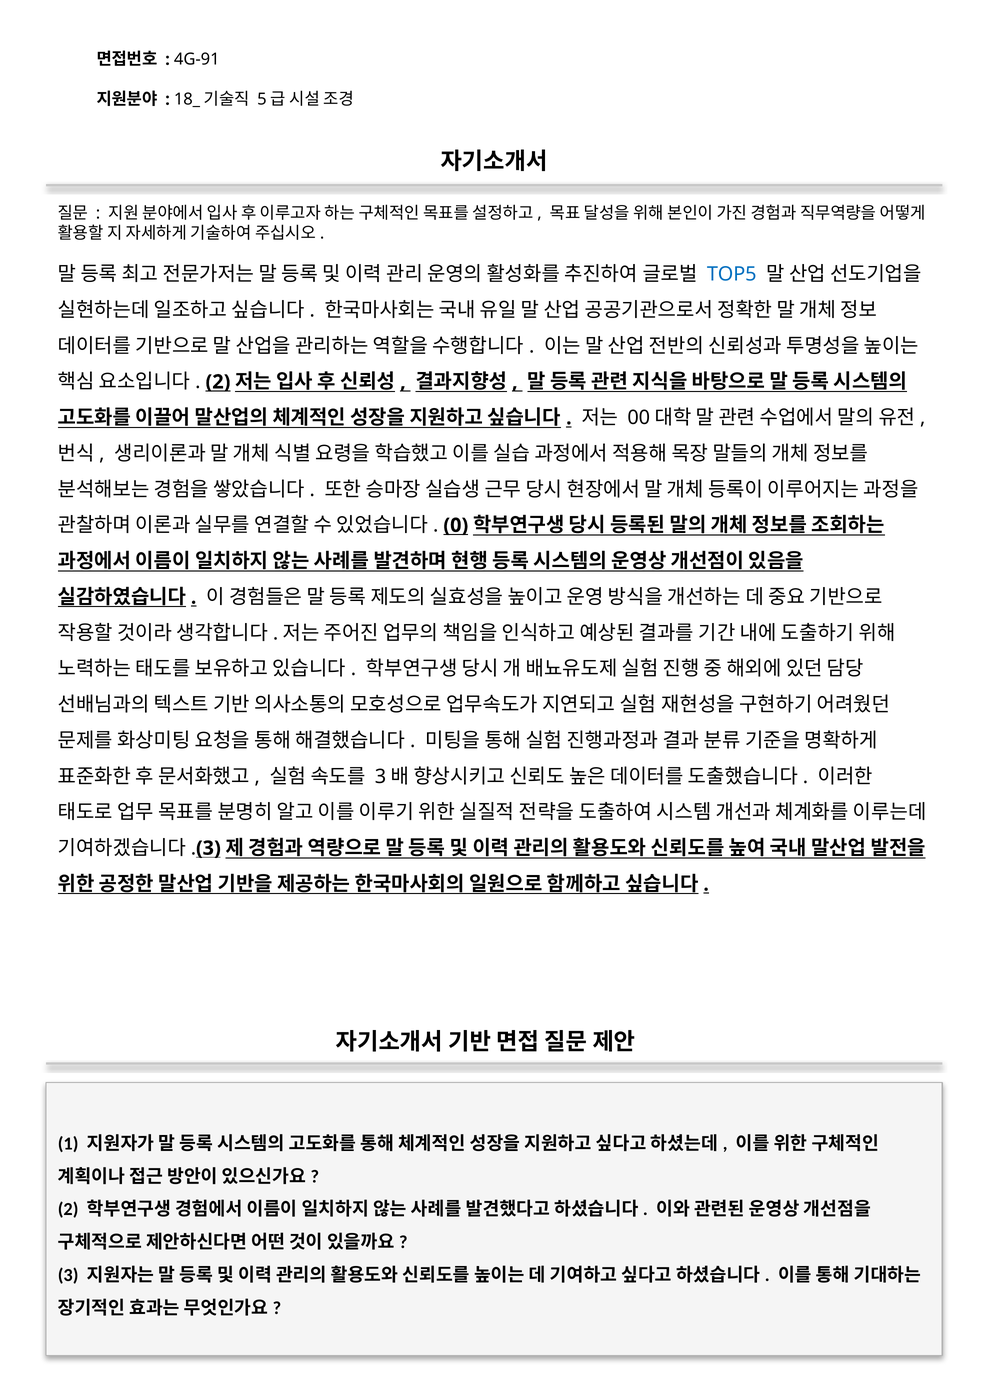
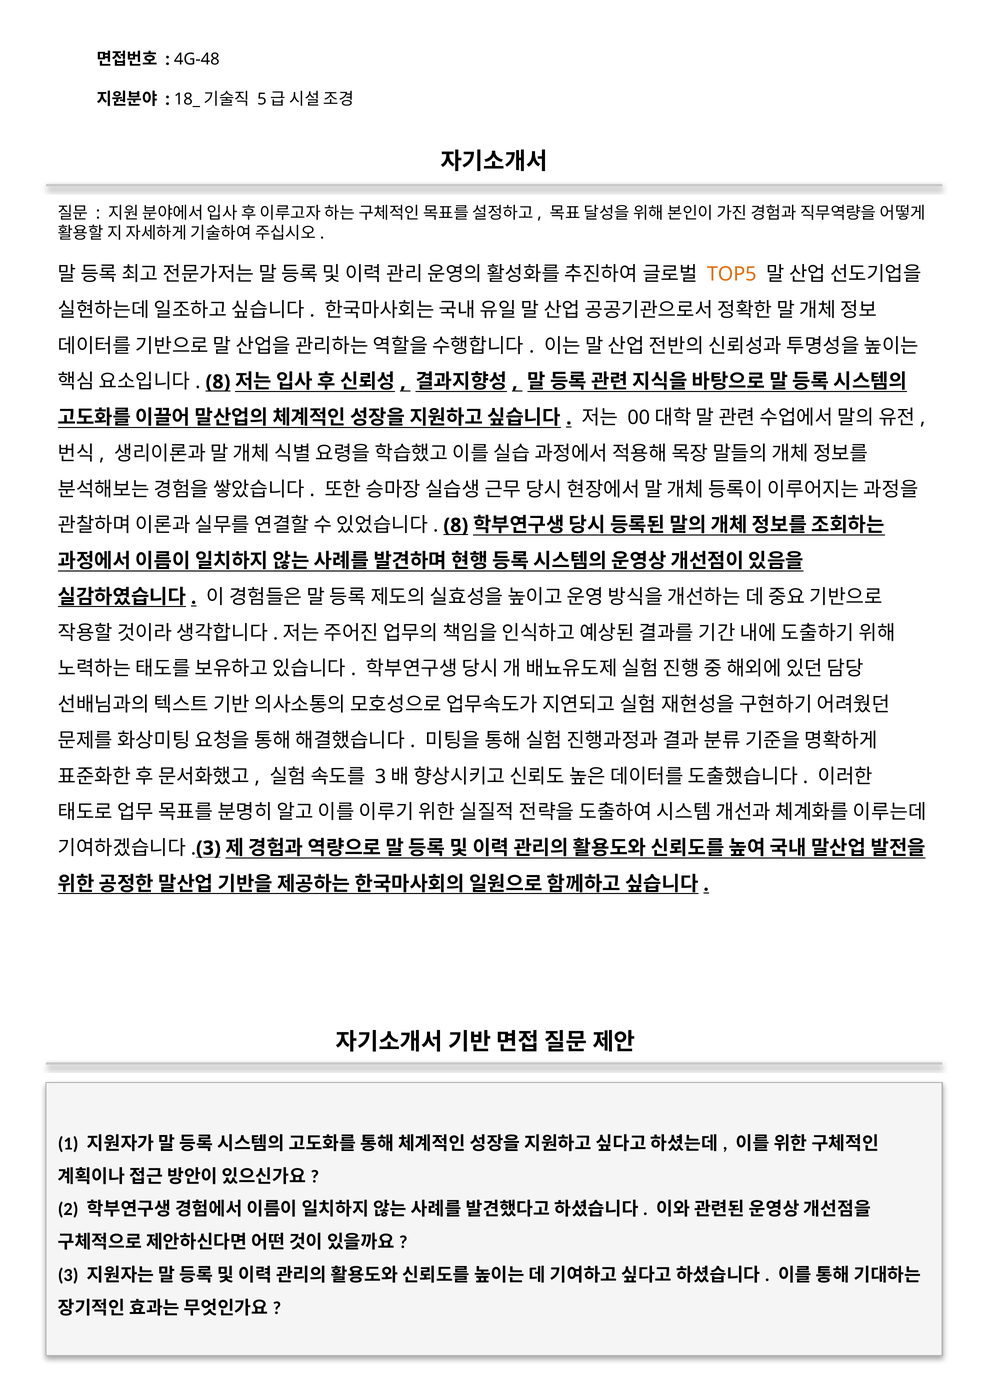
4G-91: 4G-91 -> 4G-48
TOP5 colour: blue -> orange
2 at (218, 382): 2 -> 8
0 at (456, 525): 0 -> 8
